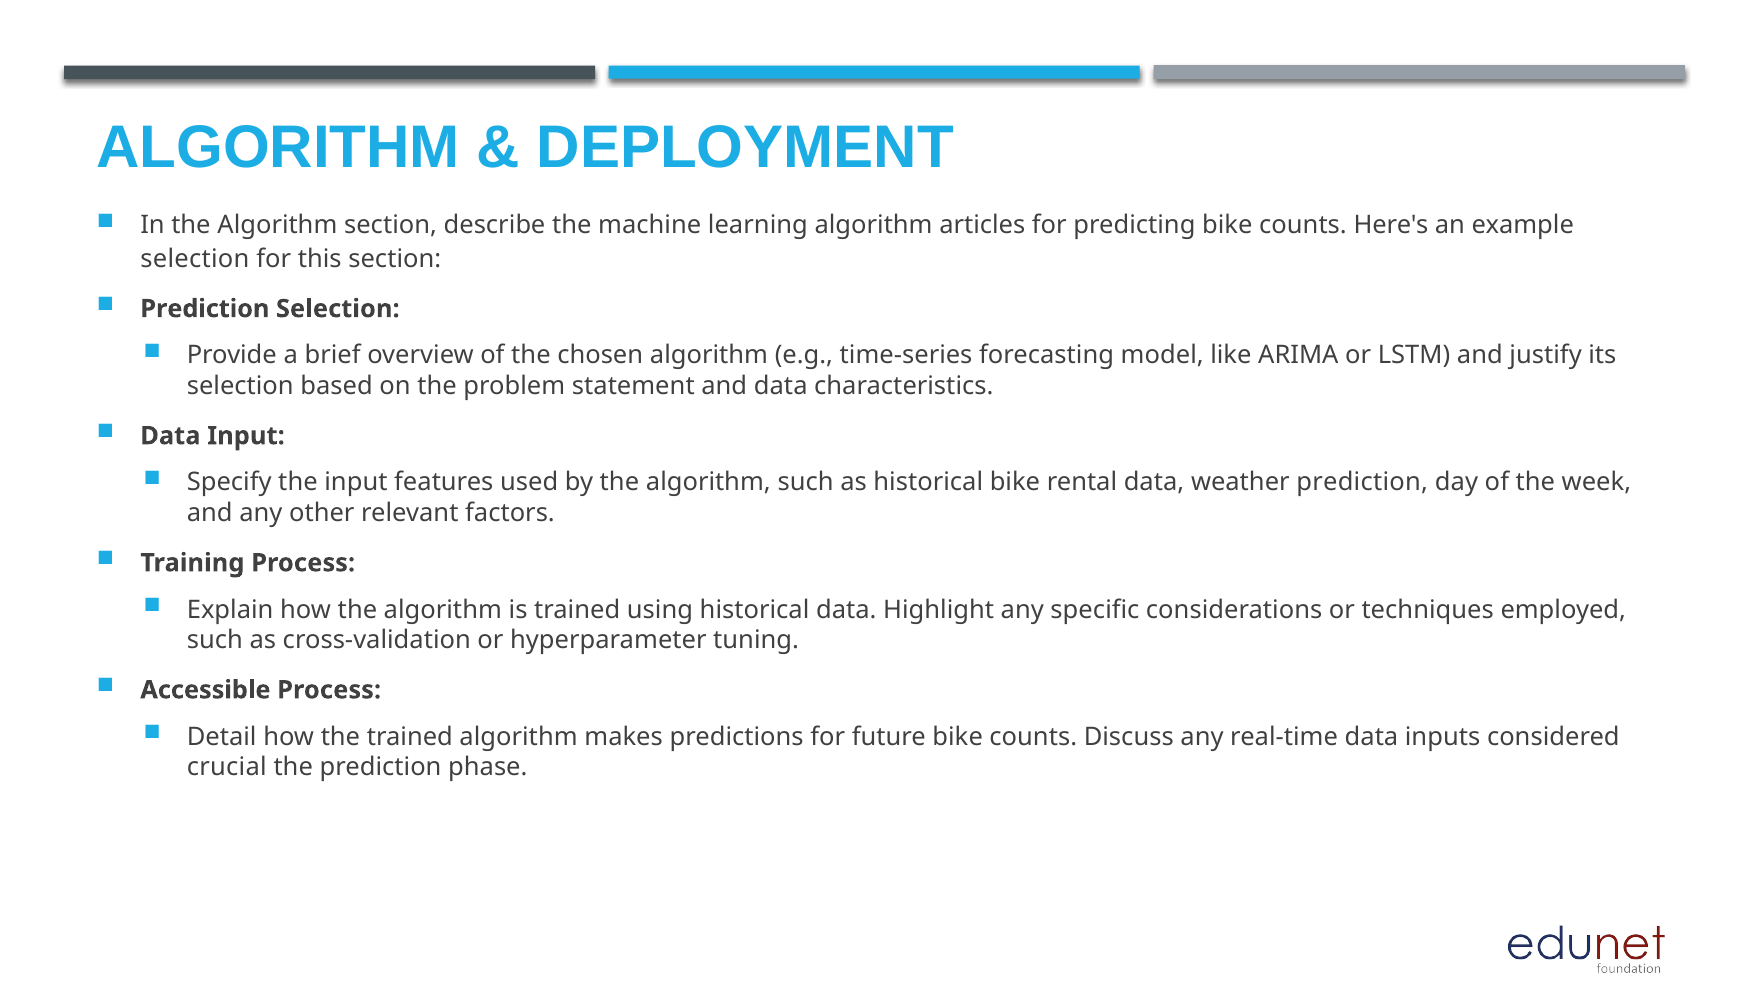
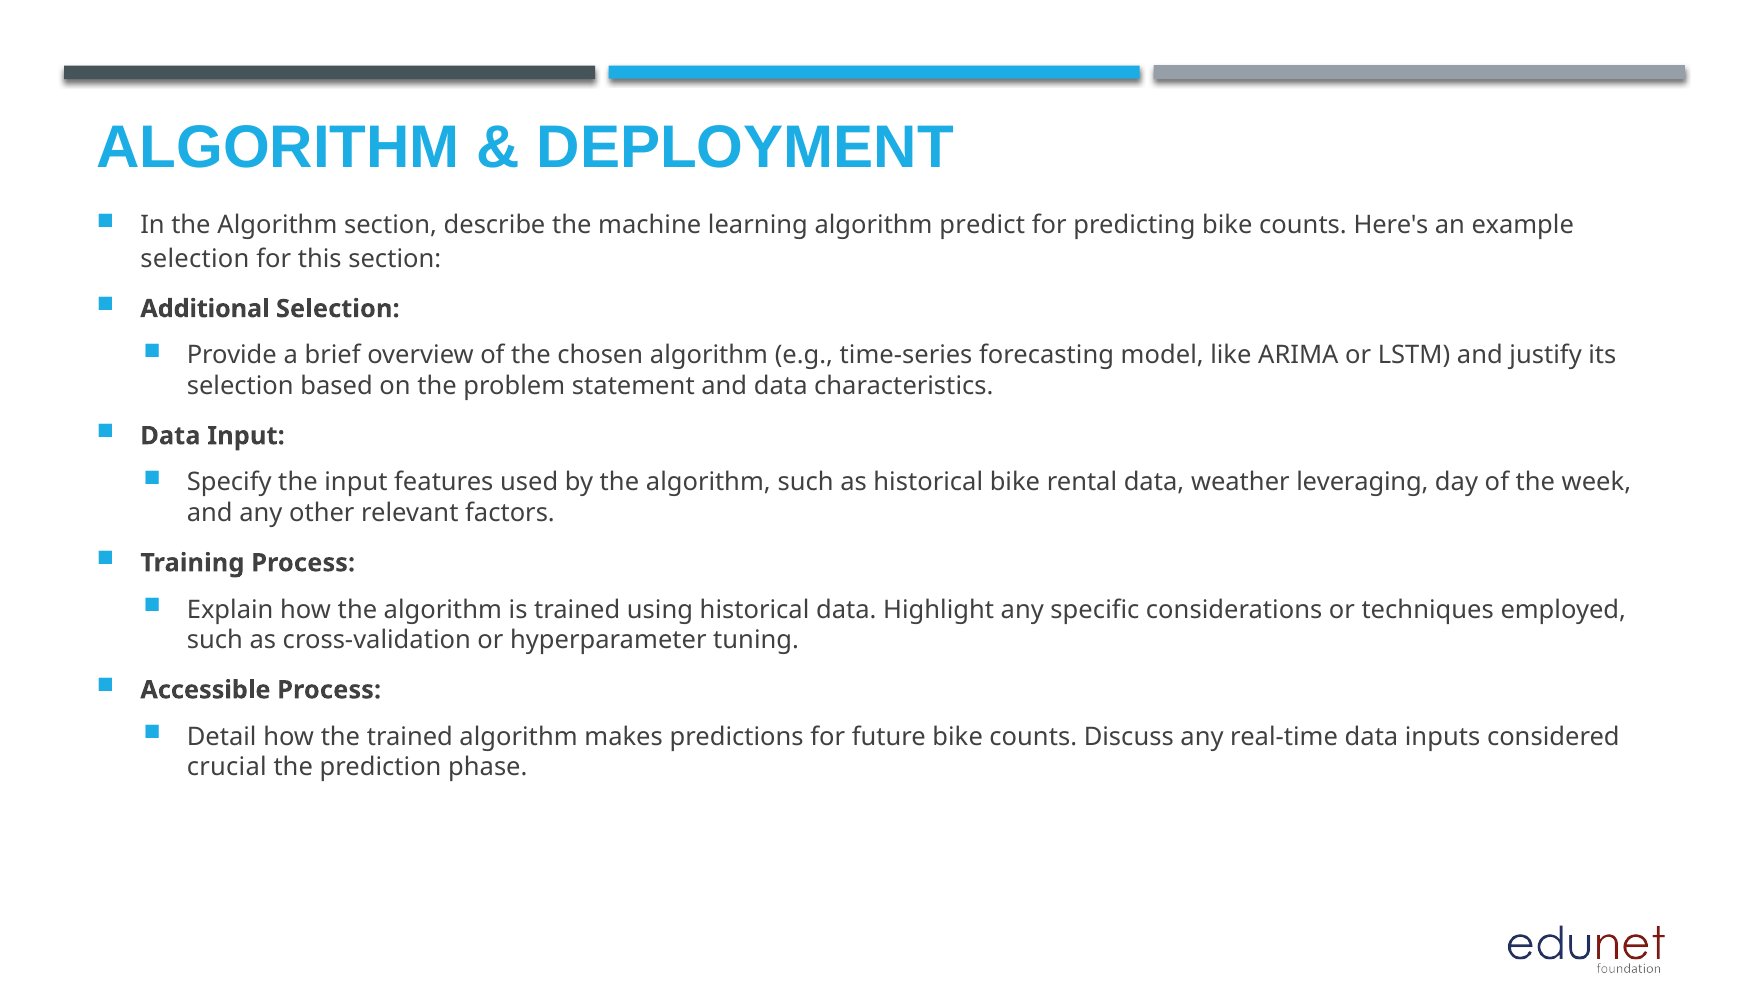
articles: articles -> predict
Prediction at (205, 309): Prediction -> Additional
weather prediction: prediction -> leveraging
